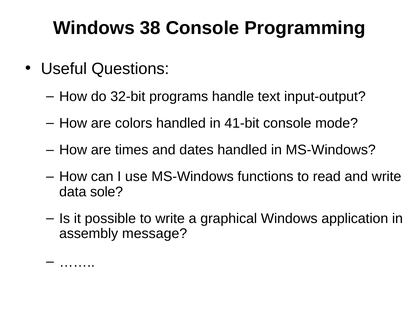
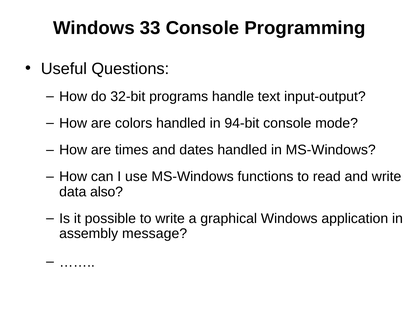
38: 38 -> 33
41-bit: 41-bit -> 94-bit
sole: sole -> also
